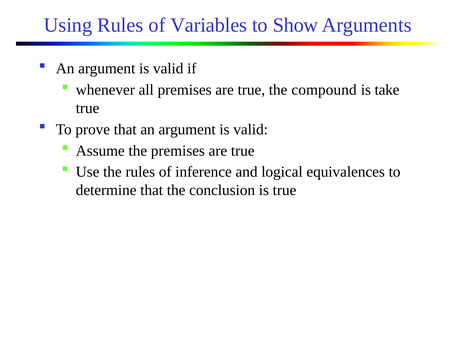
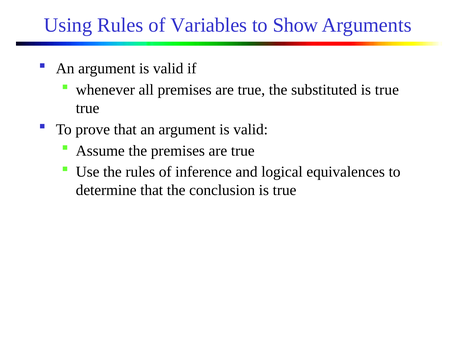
compound: compound -> substituted
take at (387, 90): take -> true
